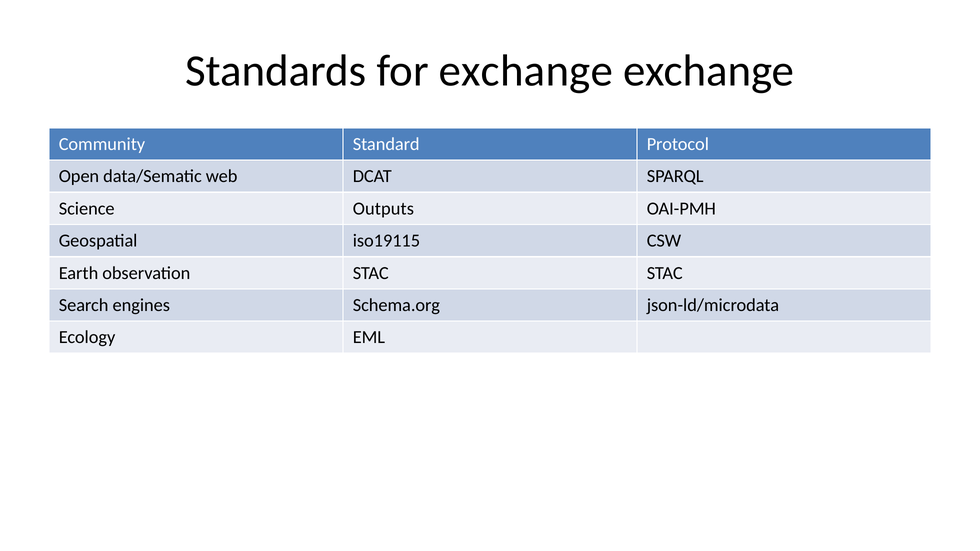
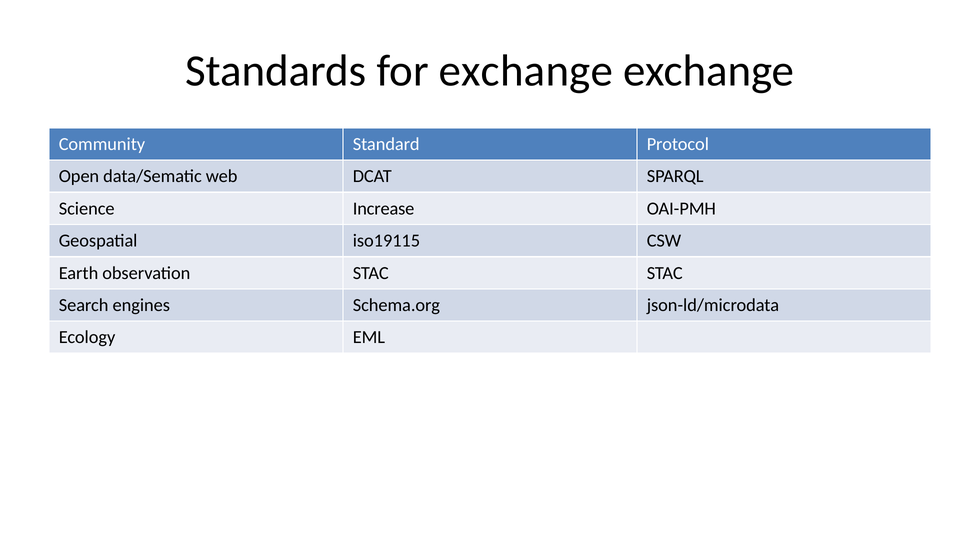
Outputs: Outputs -> Increase
